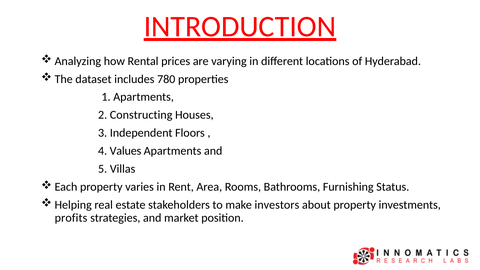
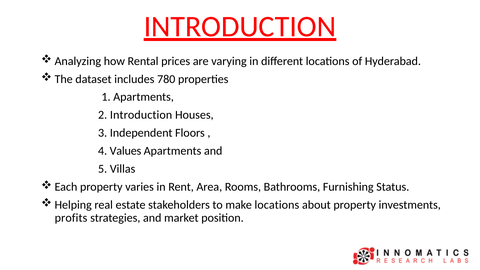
2 Constructing: Constructing -> Introduction
make investors: investors -> locations
